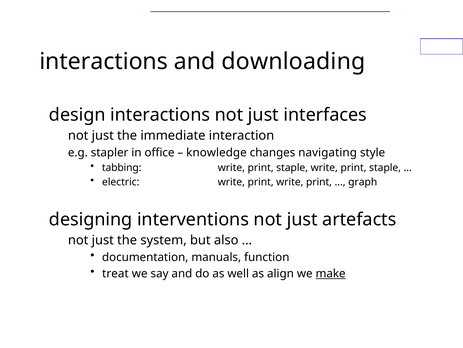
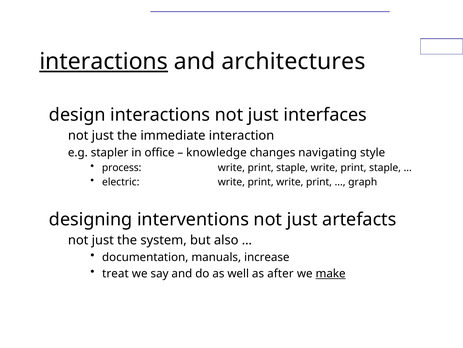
interactions at (104, 61) underline: none -> present
downloading: downloading -> architectures
tabbing: tabbing -> process
function: function -> increase
align: align -> after
